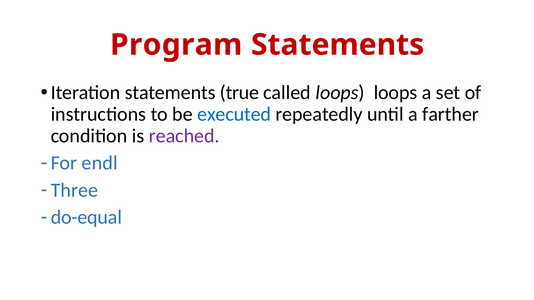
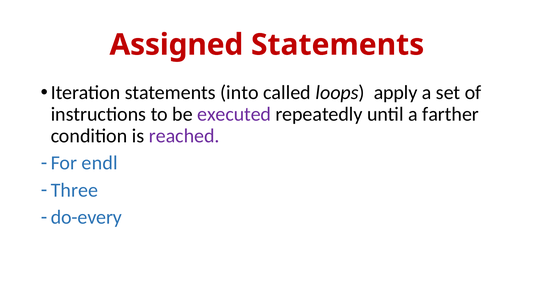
Program: Program -> Assigned
true: true -> into
loops loops: loops -> apply
executed colour: blue -> purple
do-equal: do-equal -> do-every
